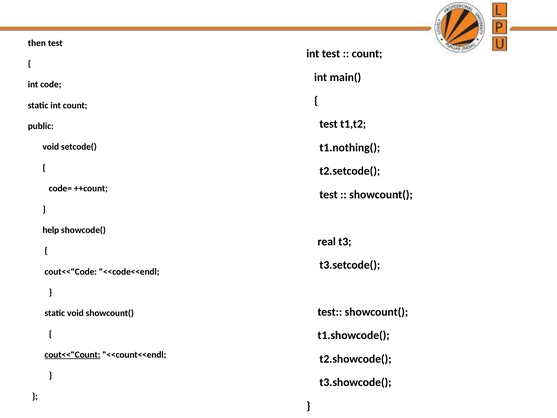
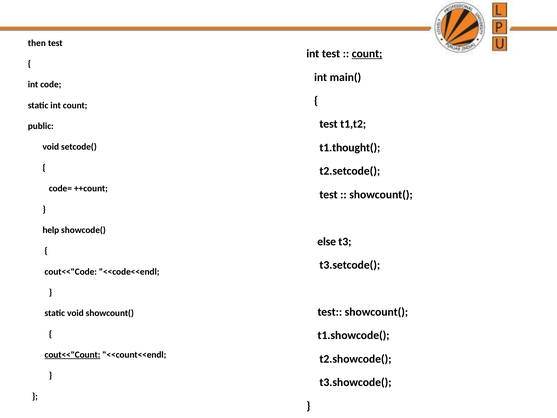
count at (367, 54) underline: none -> present
t1.nothing(: t1.nothing( -> t1.thought(
real: real -> else
